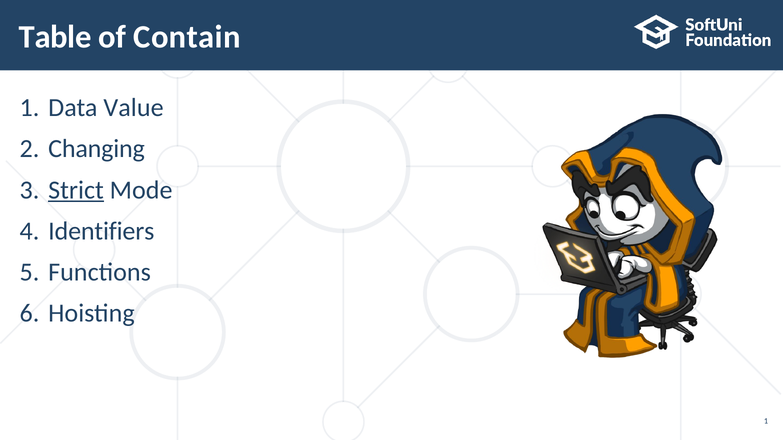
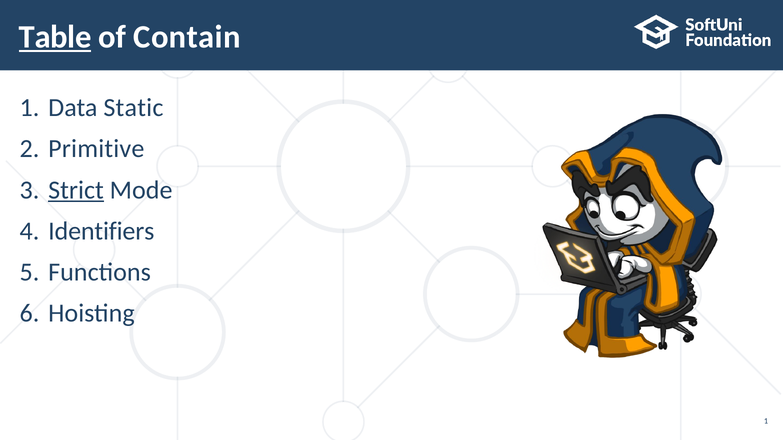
Table underline: none -> present
Value: Value -> Static
Changing: Changing -> Primitive
